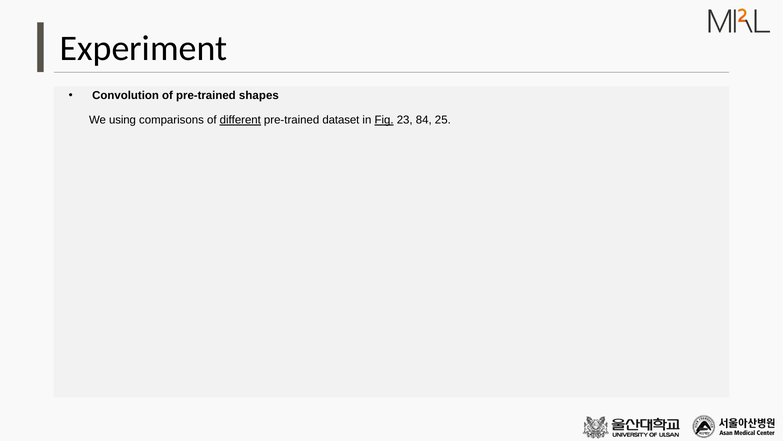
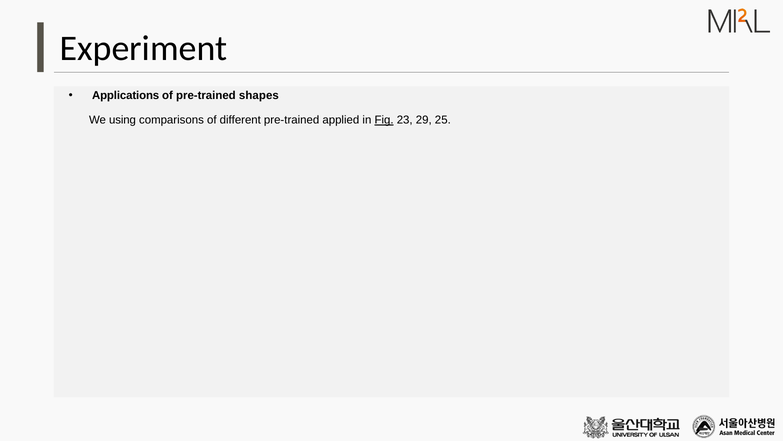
Convolution: Convolution -> Applications
different underline: present -> none
dataset: dataset -> applied
84: 84 -> 29
